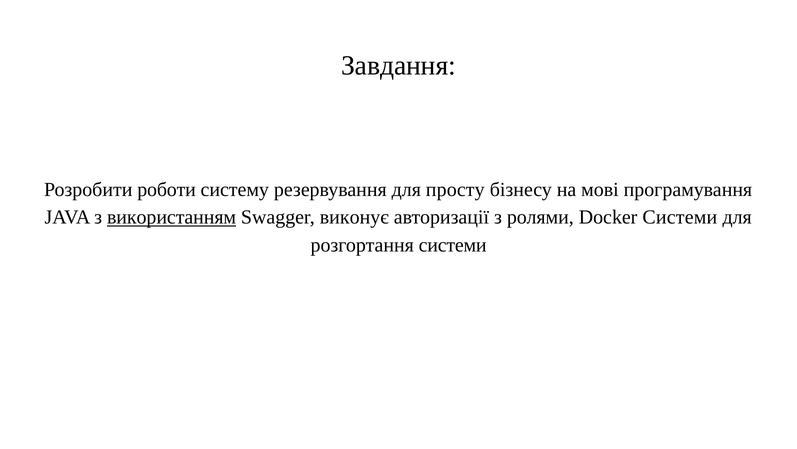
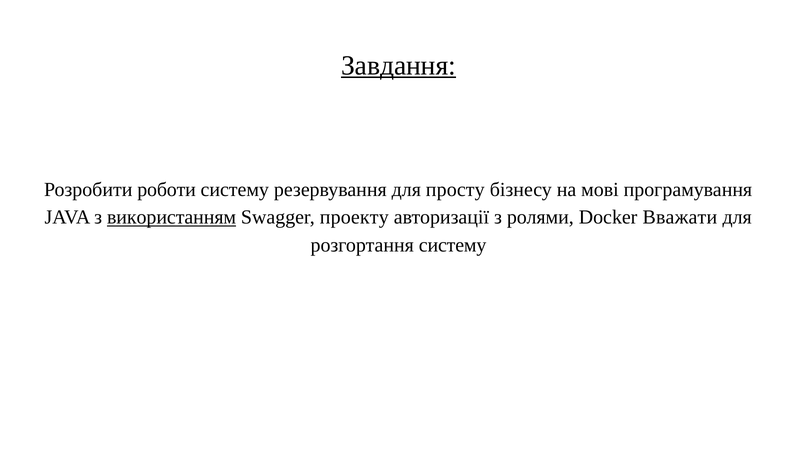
Завдання underline: none -> present
виконує: виконує -> проекту
Docker Системи: Системи -> Вважати
розгортання системи: системи -> систему
